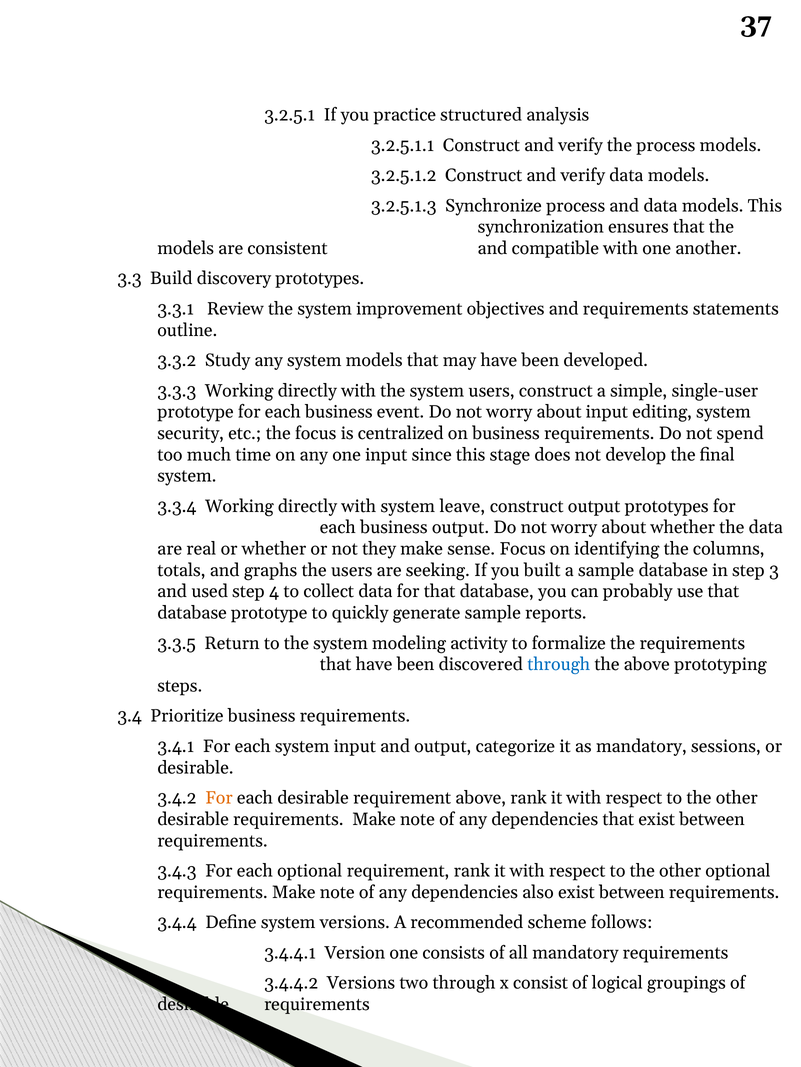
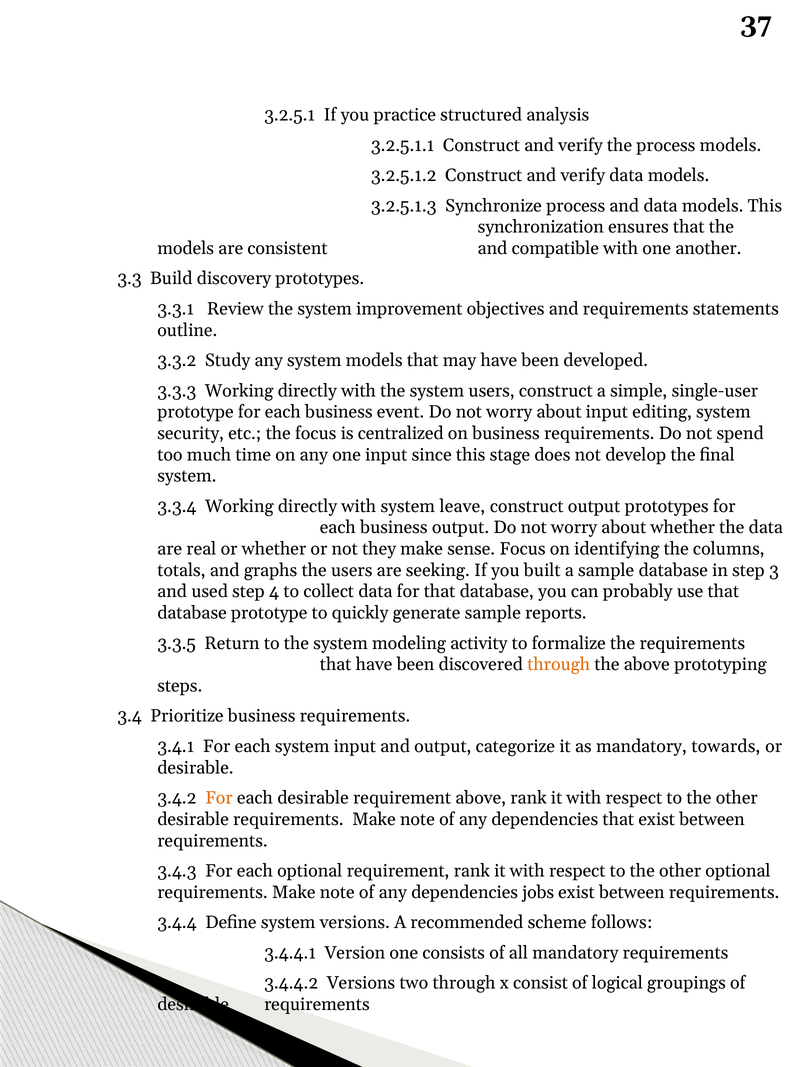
through at (559, 665) colour: blue -> orange
sessions: sessions -> towards
also: also -> jobs
